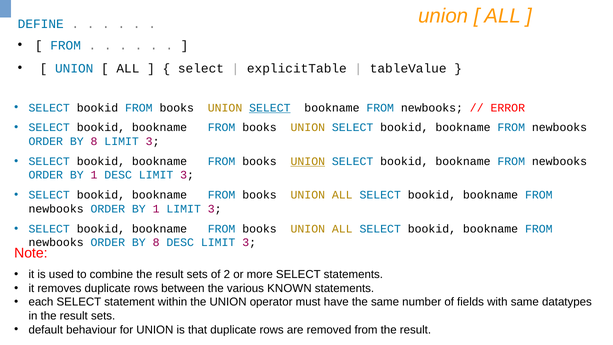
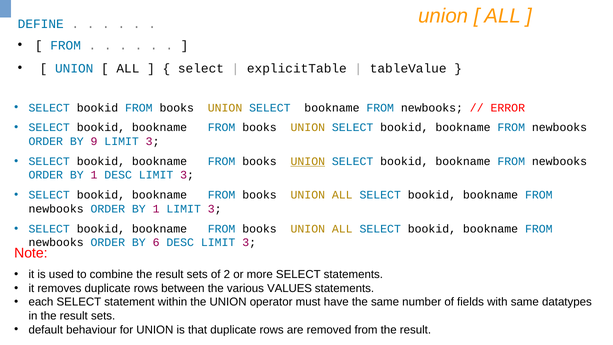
SELECT at (270, 108) underline: present -> none
8 at (94, 141): 8 -> 9
8 at (156, 242): 8 -> 6
KNOWN: KNOWN -> VALUES
